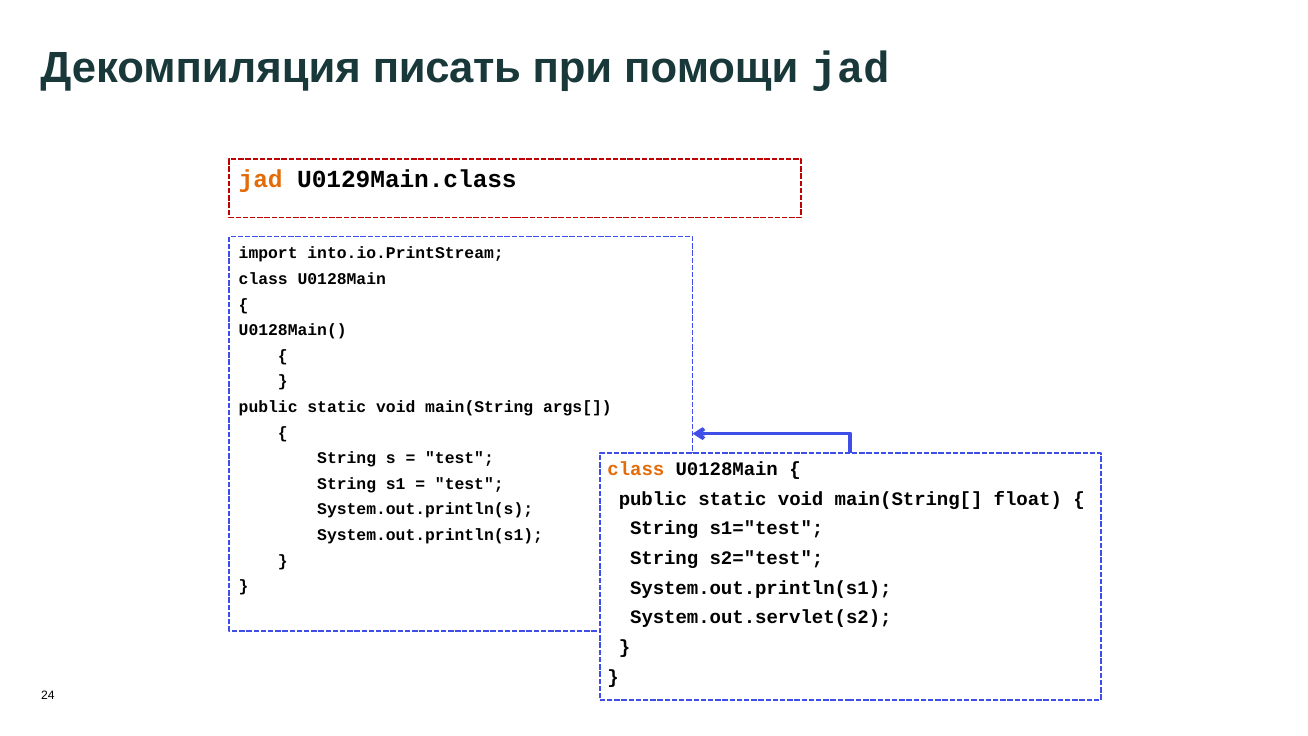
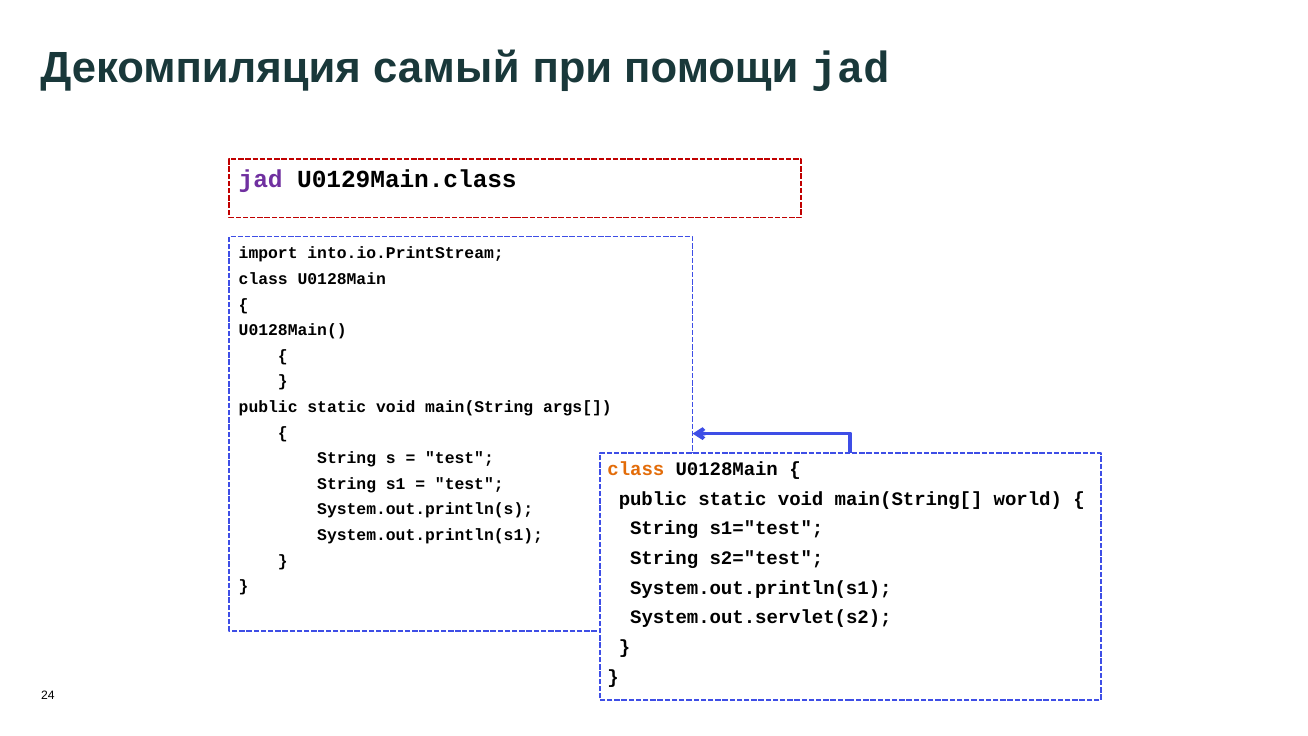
писать: писать -> самый
jad at (261, 180) colour: orange -> purple
float: float -> world
